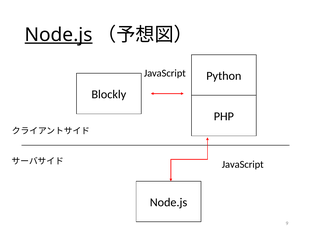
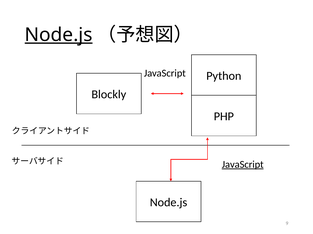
JavaScript at (243, 165) underline: none -> present
